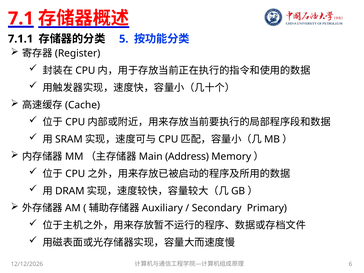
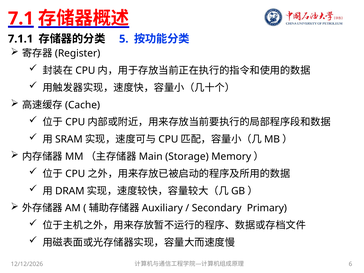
Address: Address -> Storage
